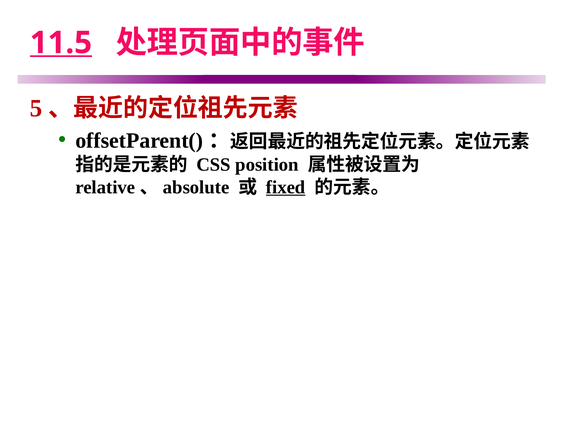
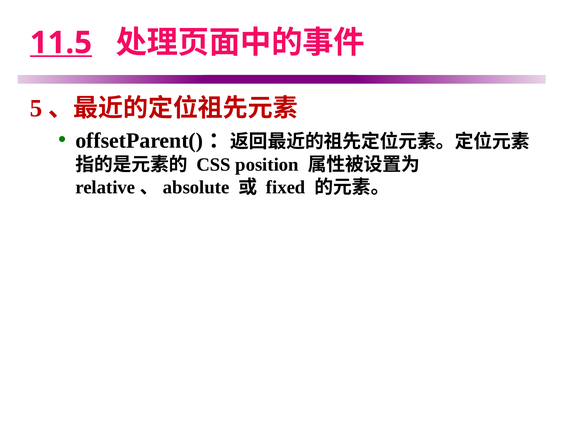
fixed underline: present -> none
